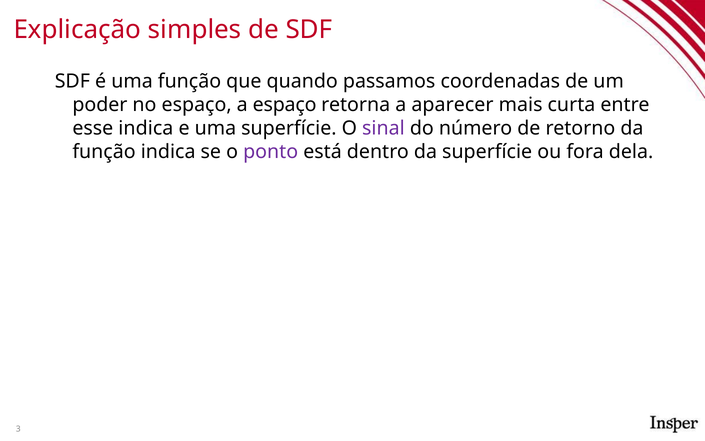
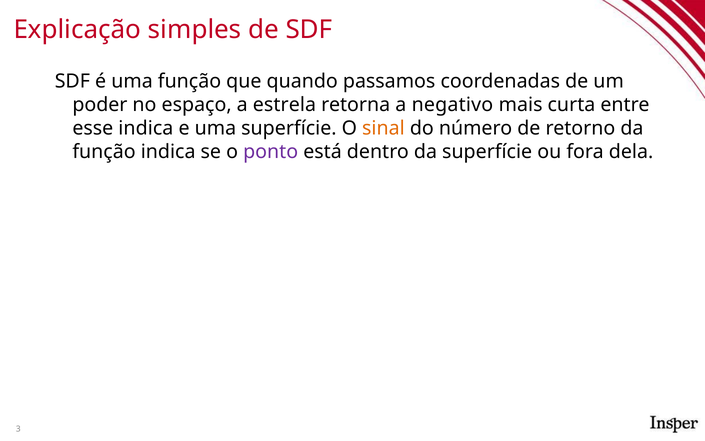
a espaço: espaço -> estrela
aparecer: aparecer -> negativo
sinal colour: purple -> orange
